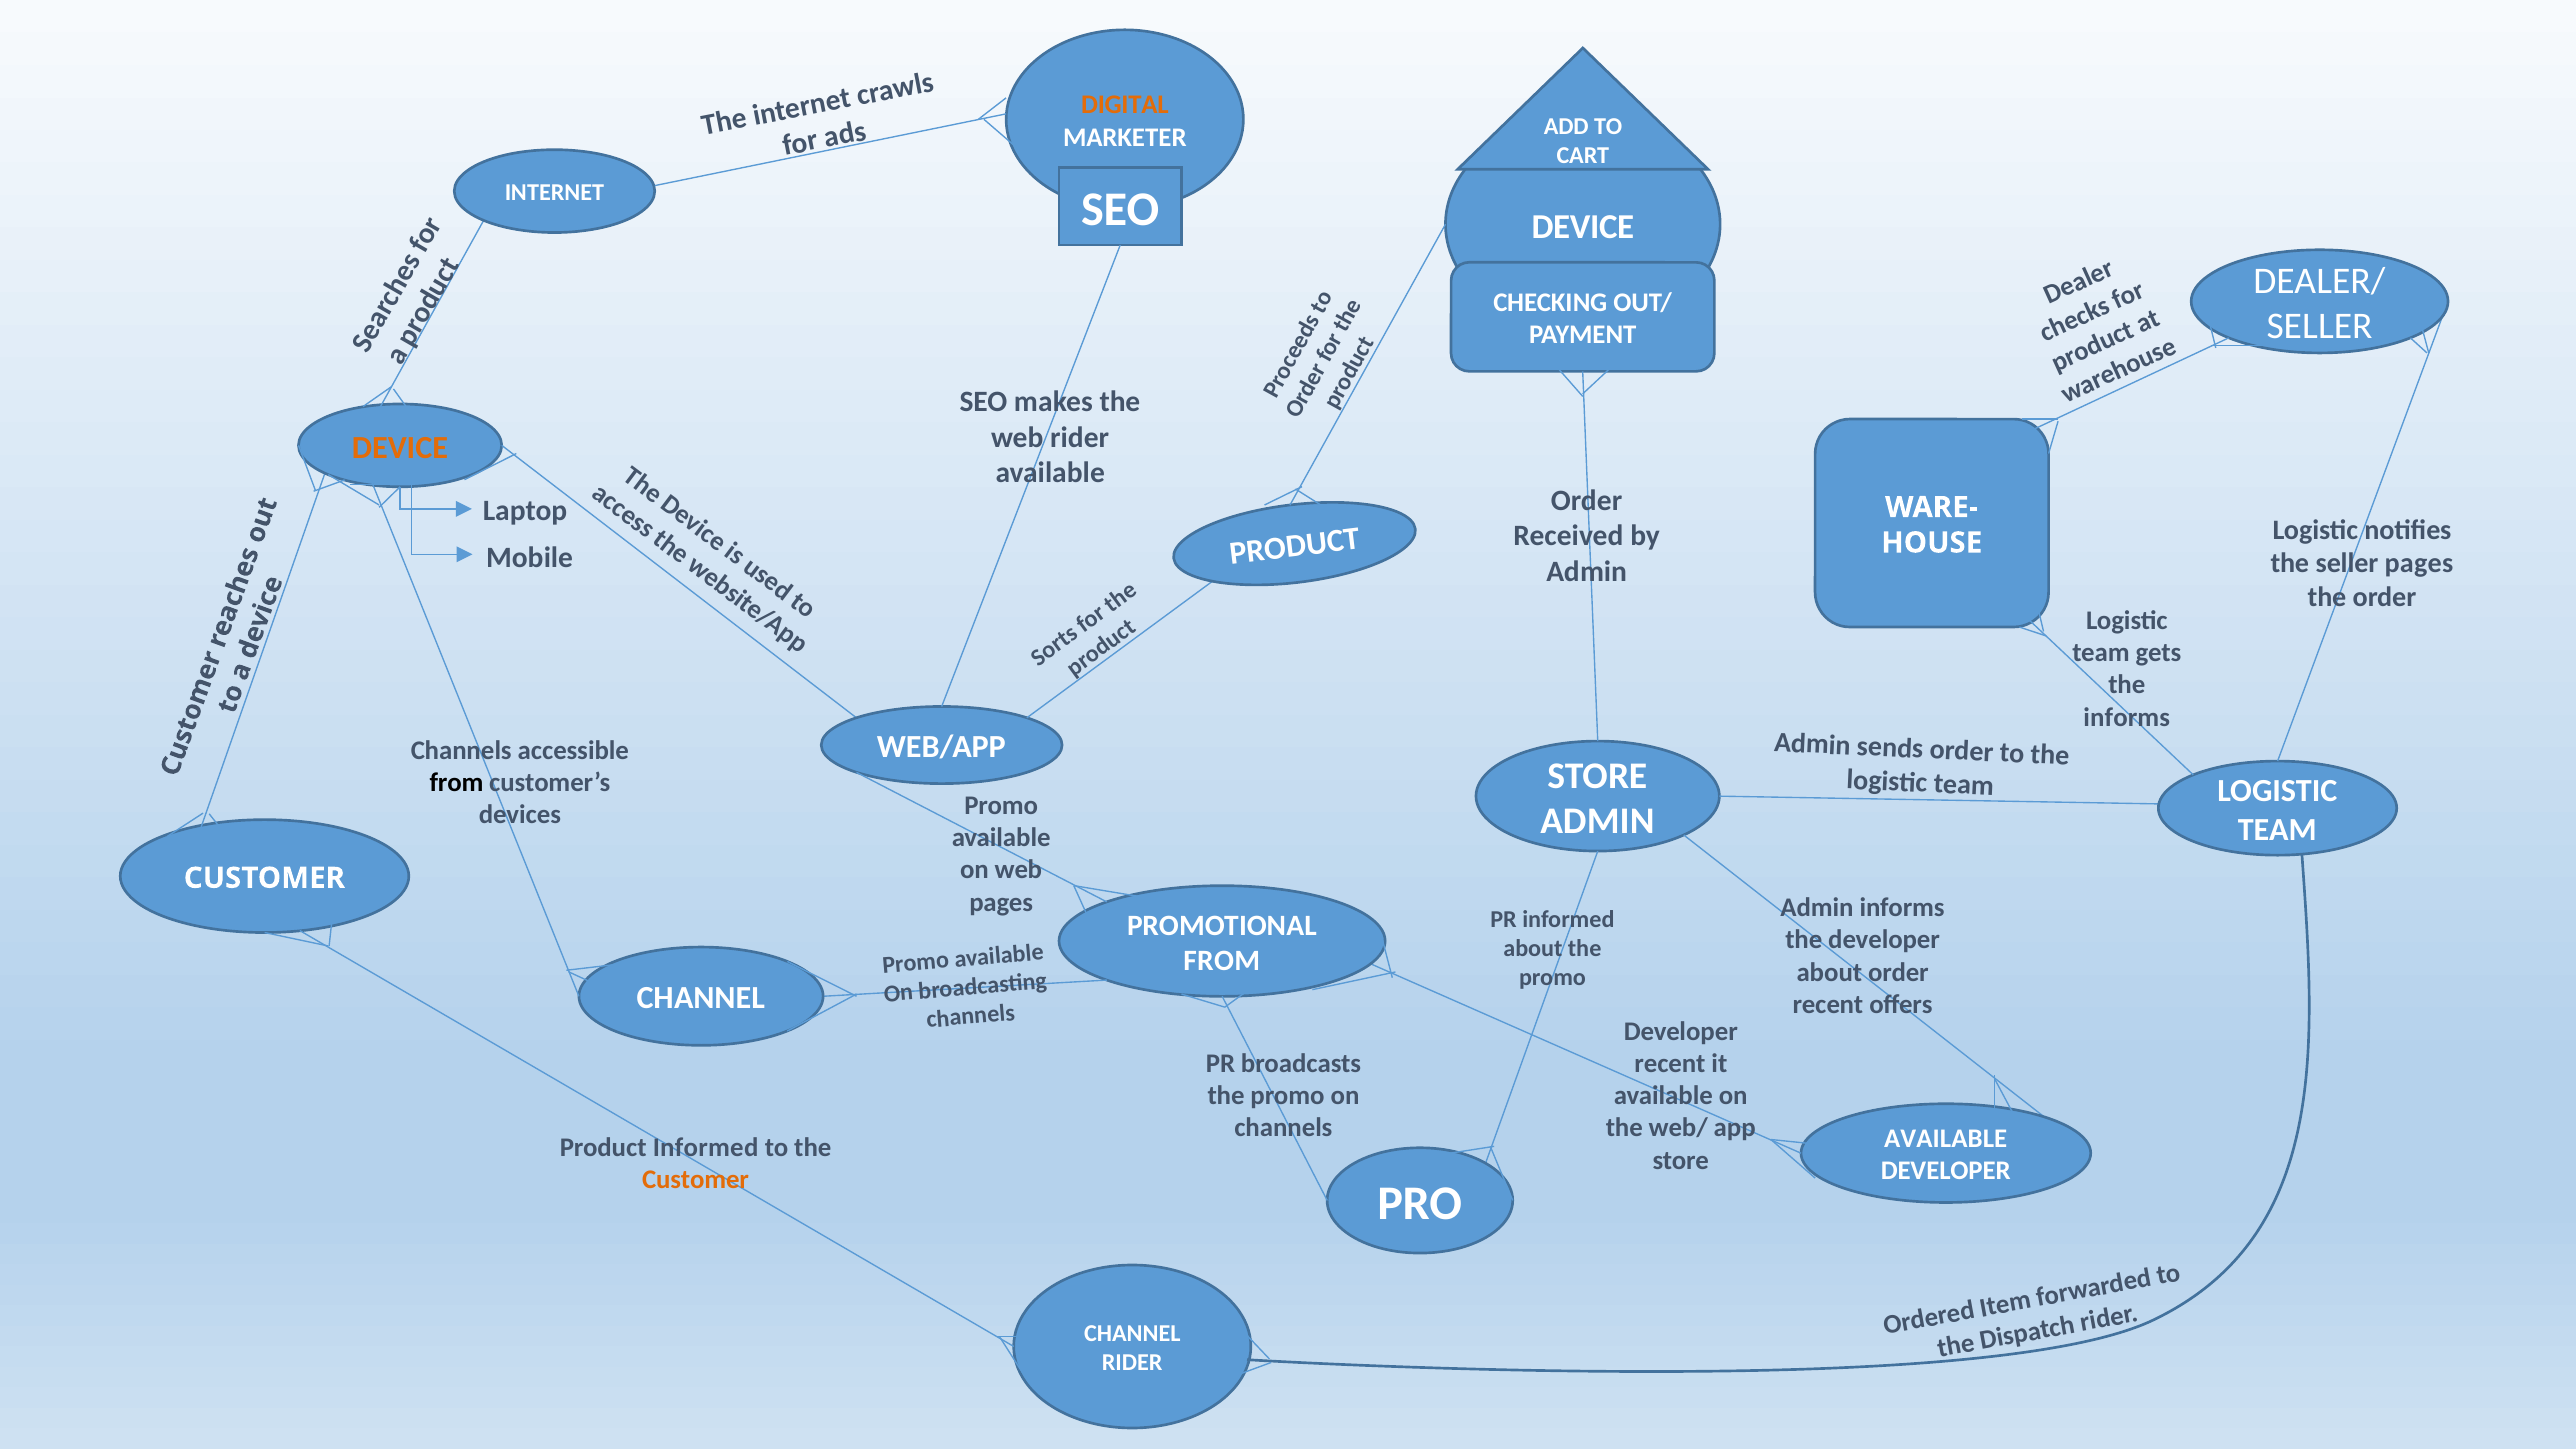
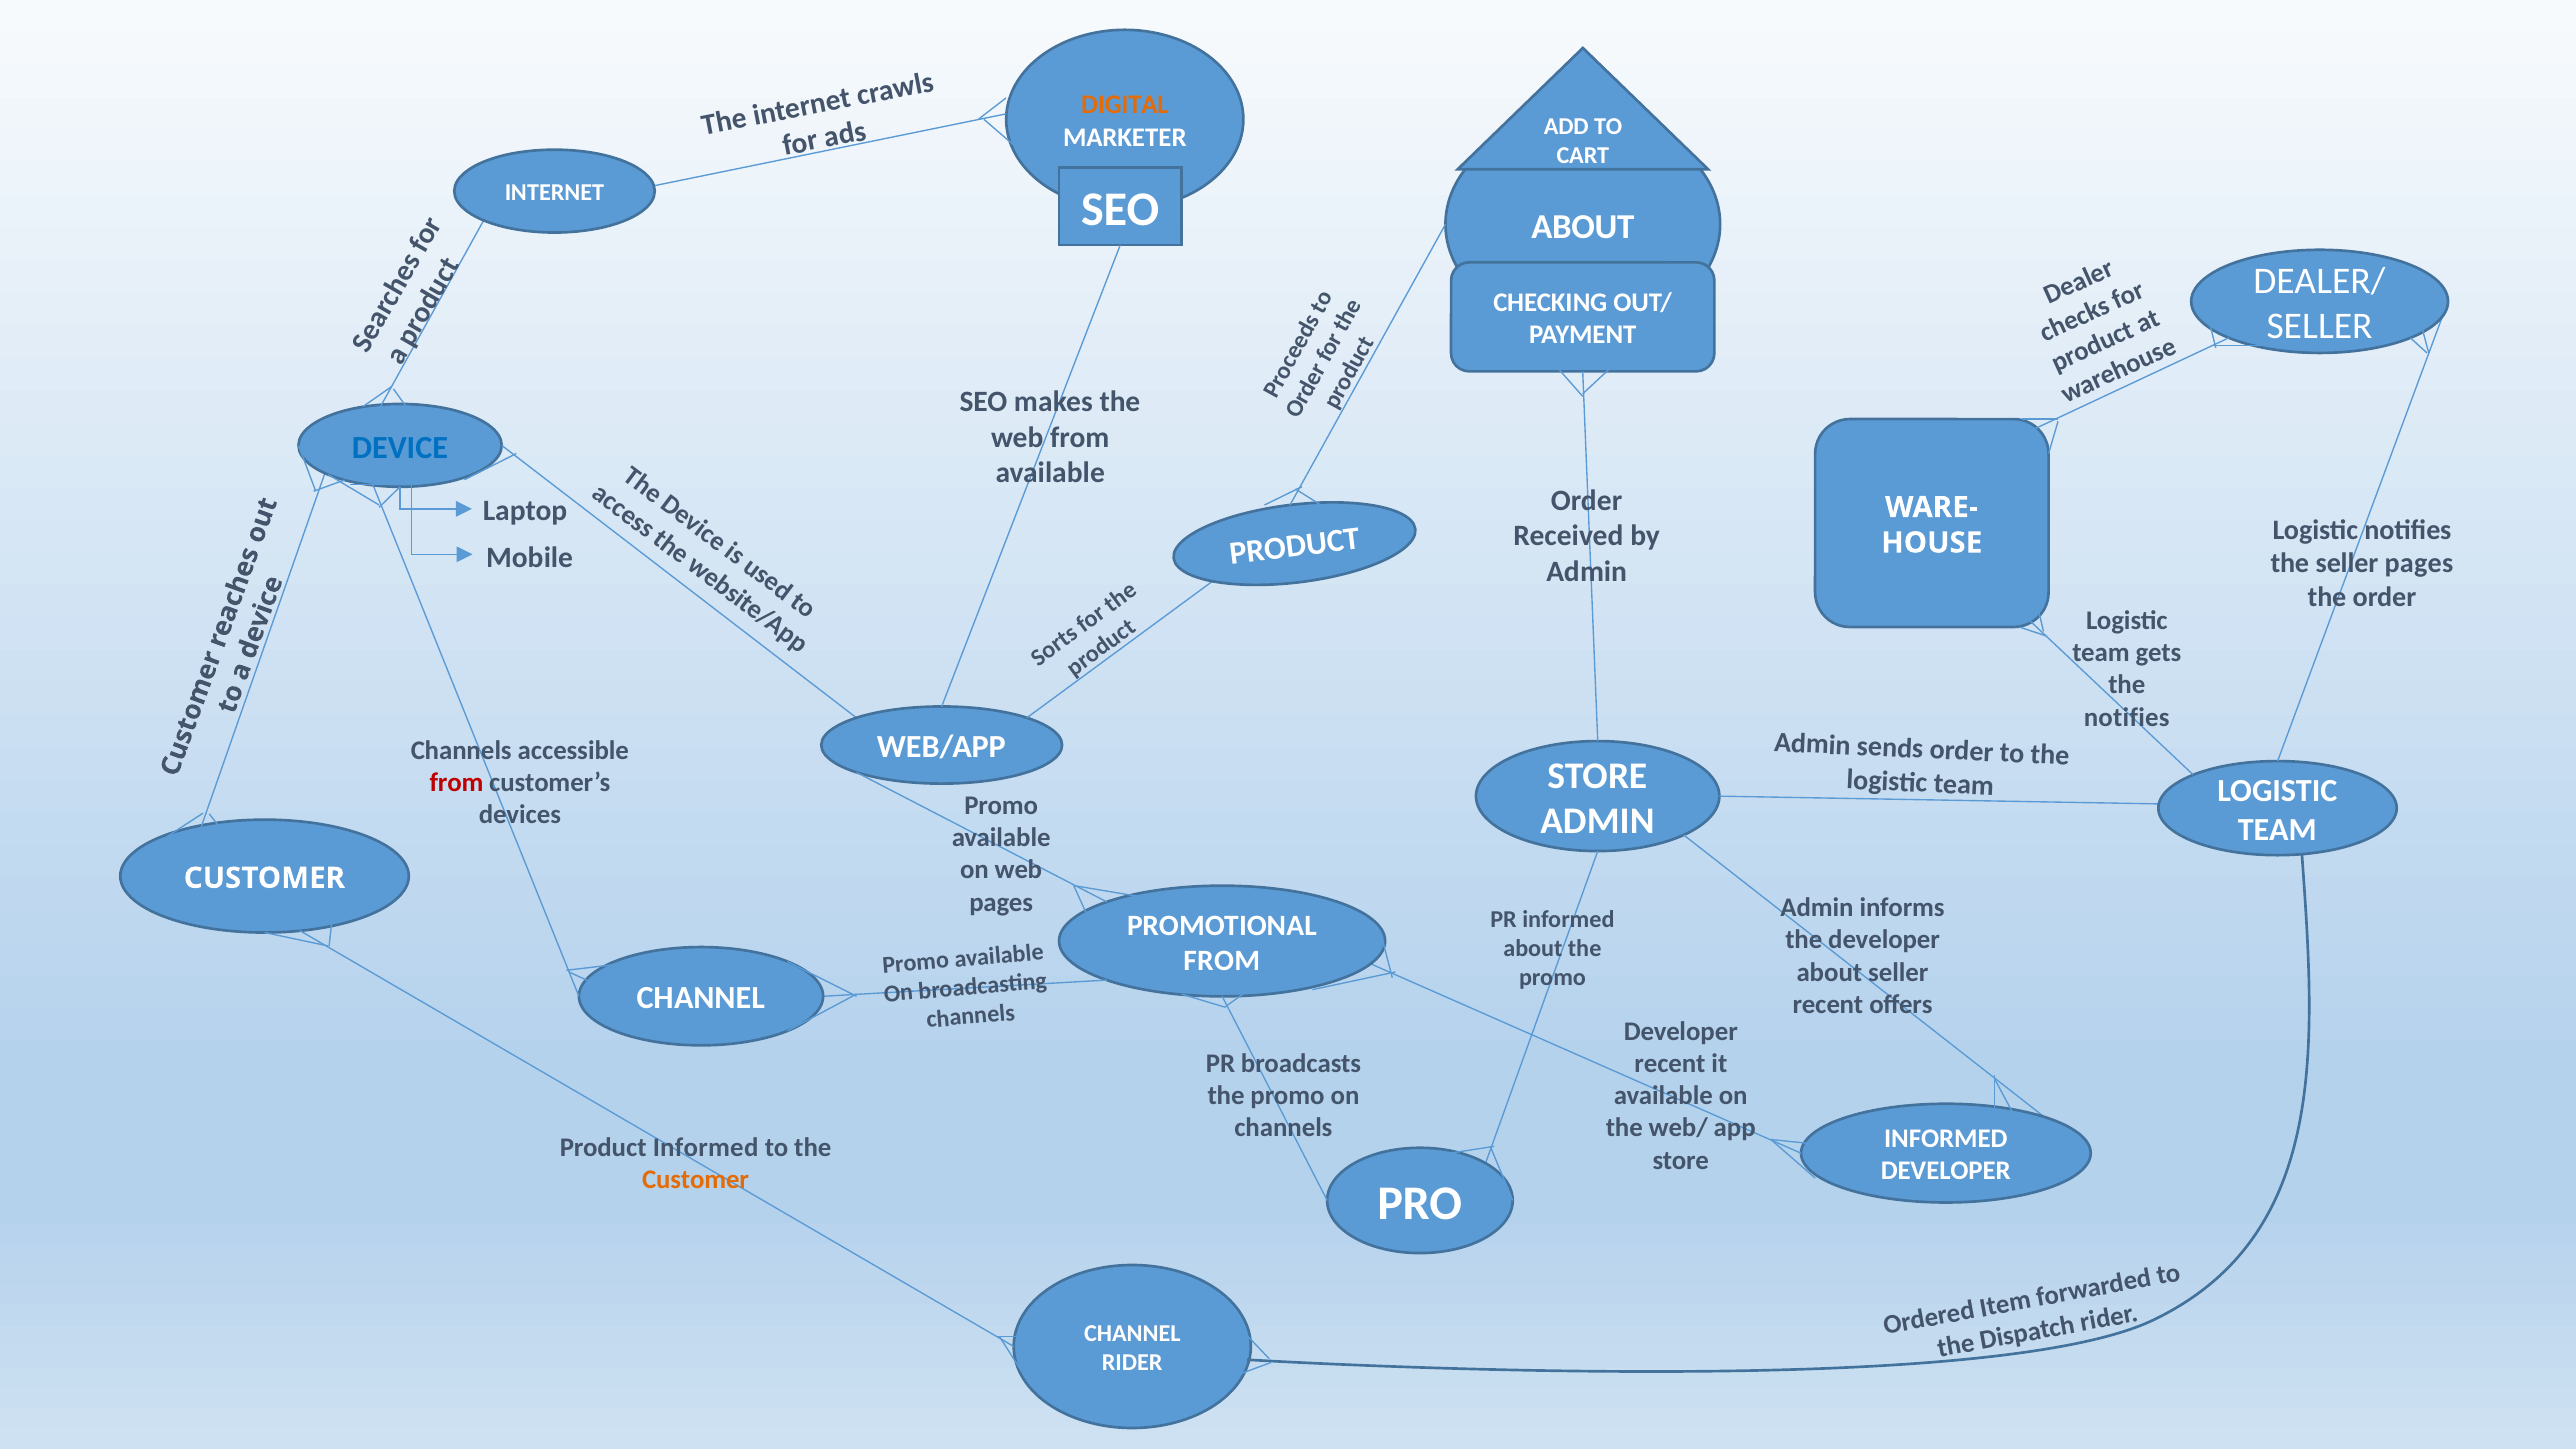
DEVICE at (1583, 227): DEVICE -> ABOUT
web rider: rider -> from
DEVICE at (400, 448) colour: orange -> blue
informs at (2127, 717): informs -> notifies
from at (457, 782) colour: black -> red
about order: order -> seller
AVAILABLE at (1946, 1139): AVAILABLE -> INFORMED
